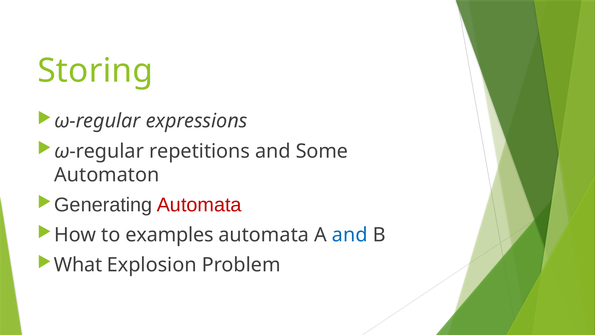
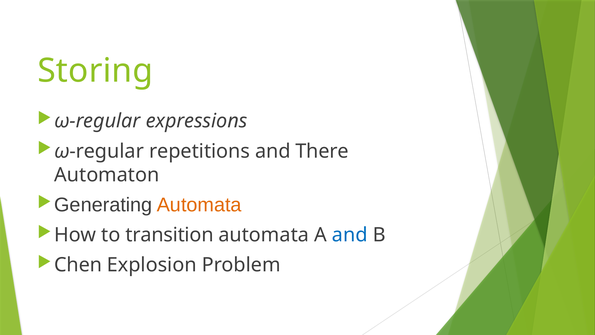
Some: Some -> There
Automata at (199, 205) colour: red -> orange
examples: examples -> transition
What: What -> Chen
